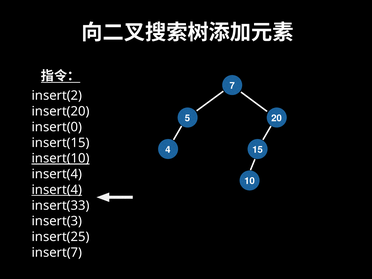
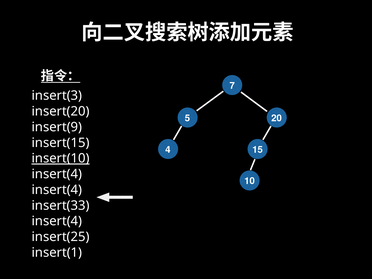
insert(2: insert(2 -> insert(3
insert(0: insert(0 -> insert(9
insert(4 at (57, 190) underline: present -> none
insert(3 at (57, 221): insert(3 -> insert(4
insert(7: insert(7 -> insert(1
